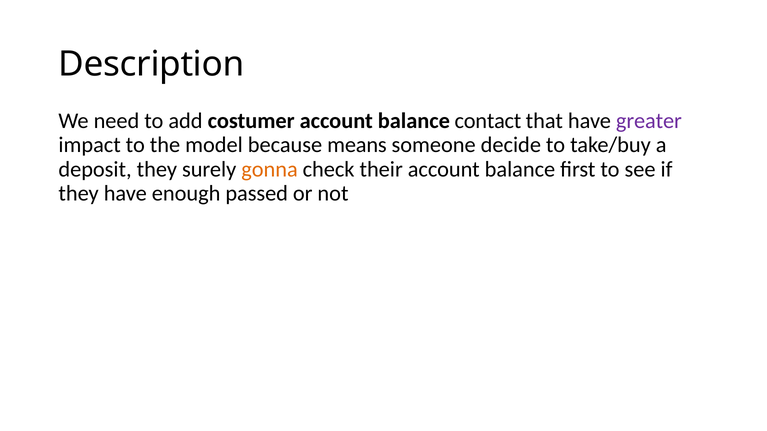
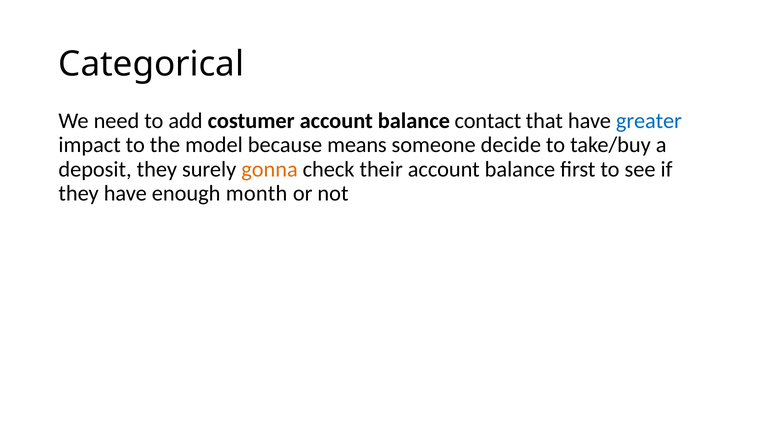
Description: Description -> Categorical
greater colour: purple -> blue
passed: passed -> month
